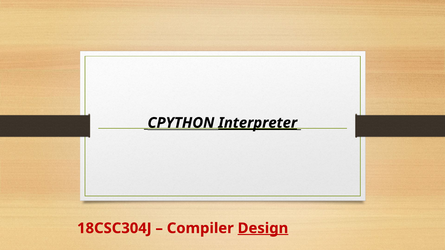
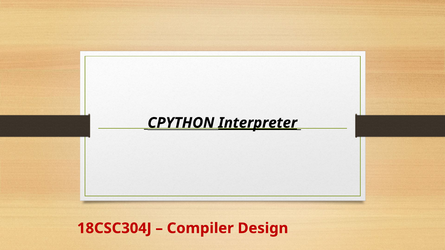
Design underline: present -> none
